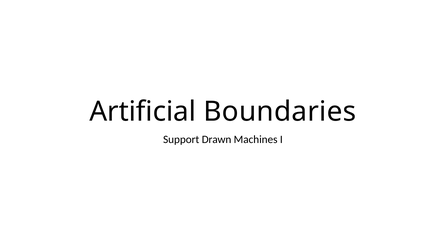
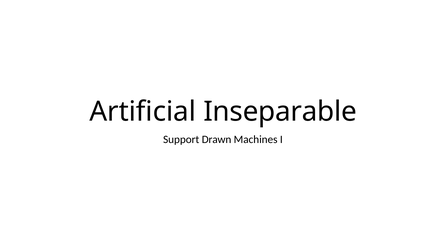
Boundaries: Boundaries -> Inseparable
